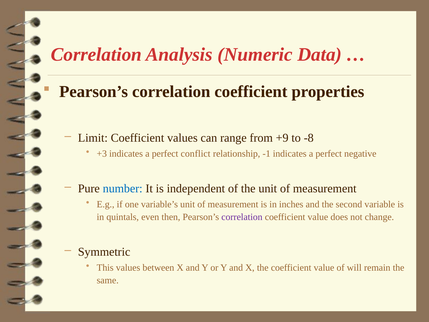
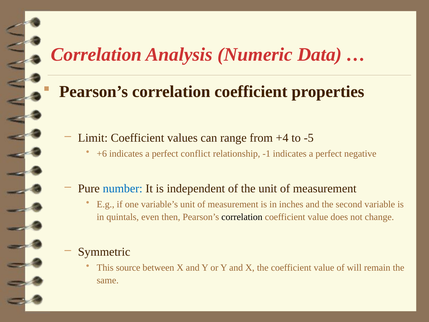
+9: +9 -> +4
-8: -8 -> -5
+3: +3 -> +6
correlation at (242, 217) colour: purple -> black
This values: values -> source
